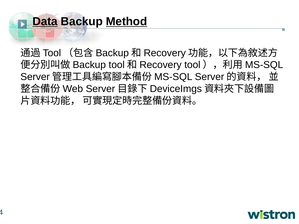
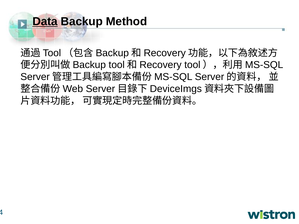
Method underline: present -> none
